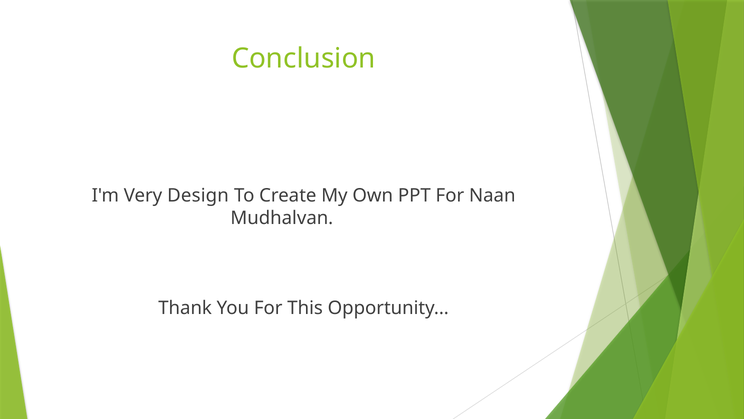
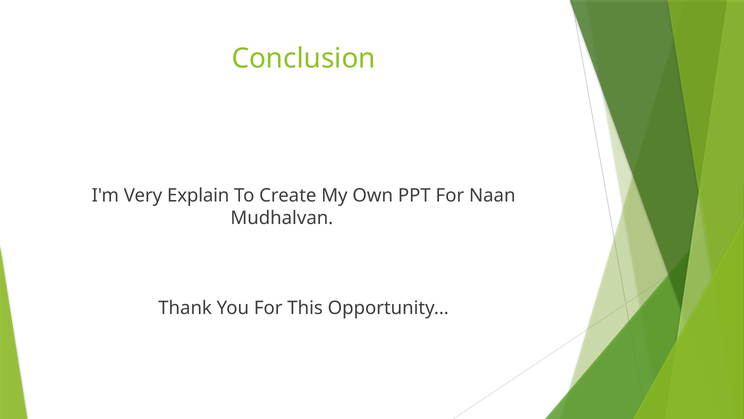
Design: Design -> Explain
